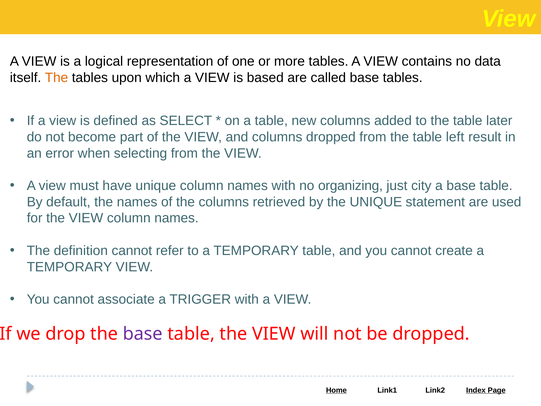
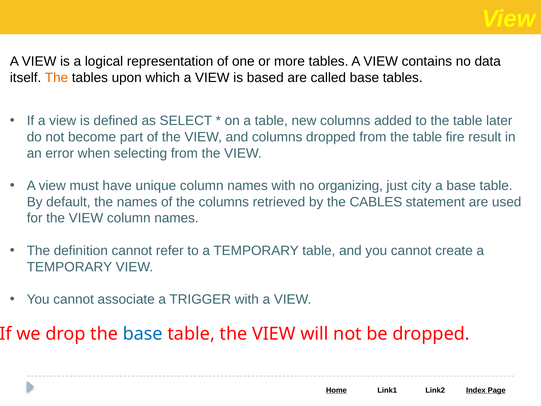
left: left -> fire
the UNIQUE: UNIQUE -> CABLES
base at (143, 334) colour: purple -> blue
